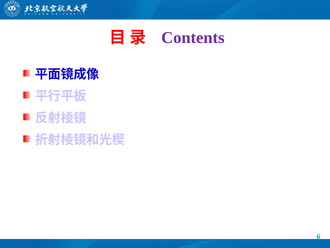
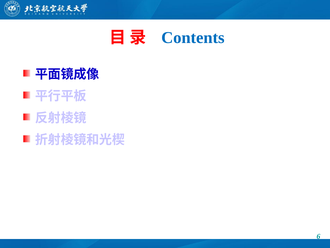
Contents colour: purple -> blue
